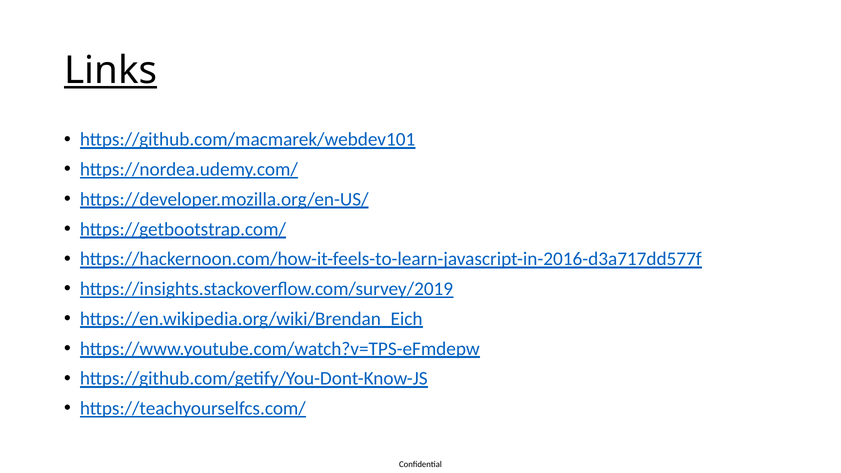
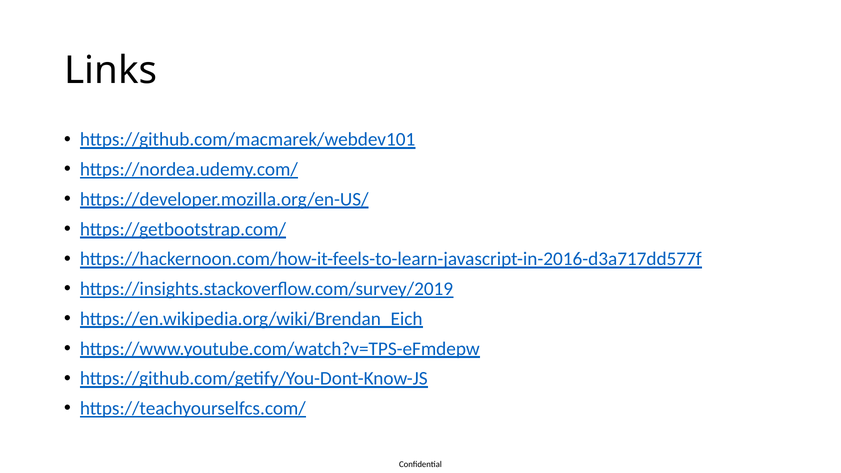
Links underline: present -> none
